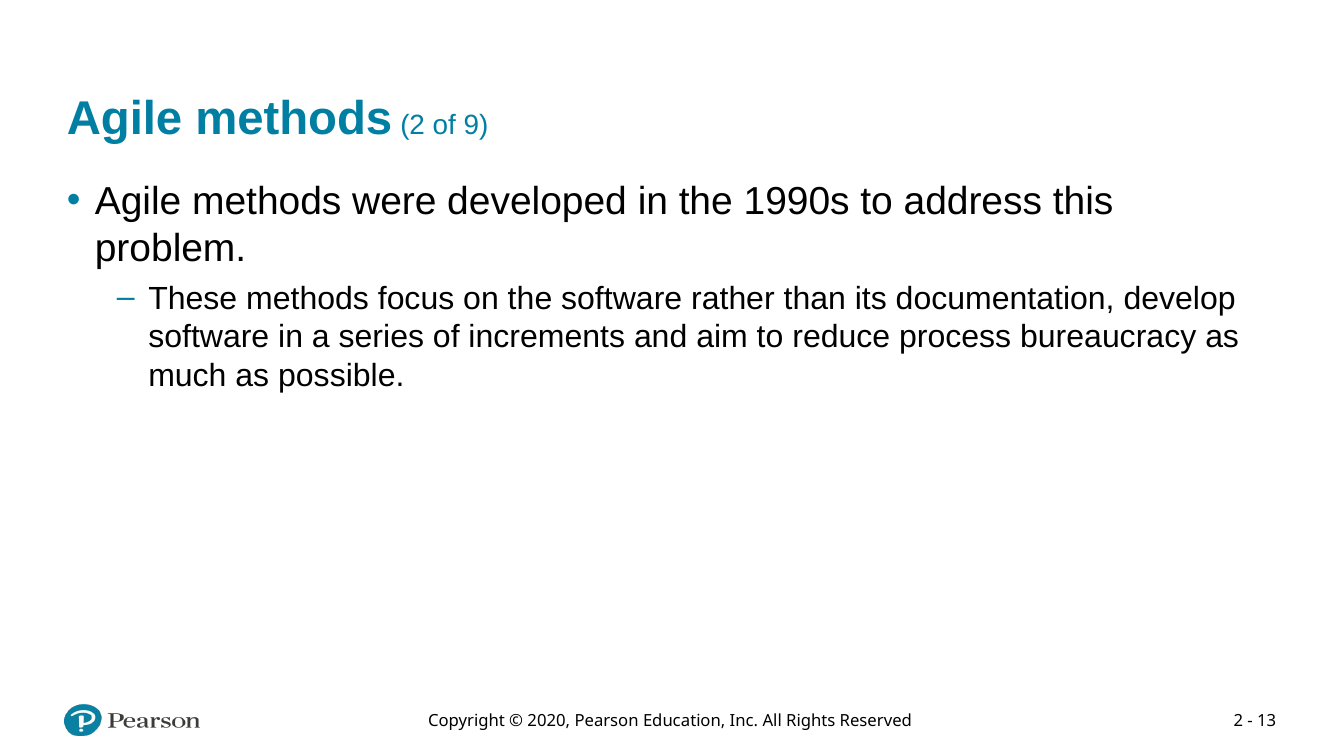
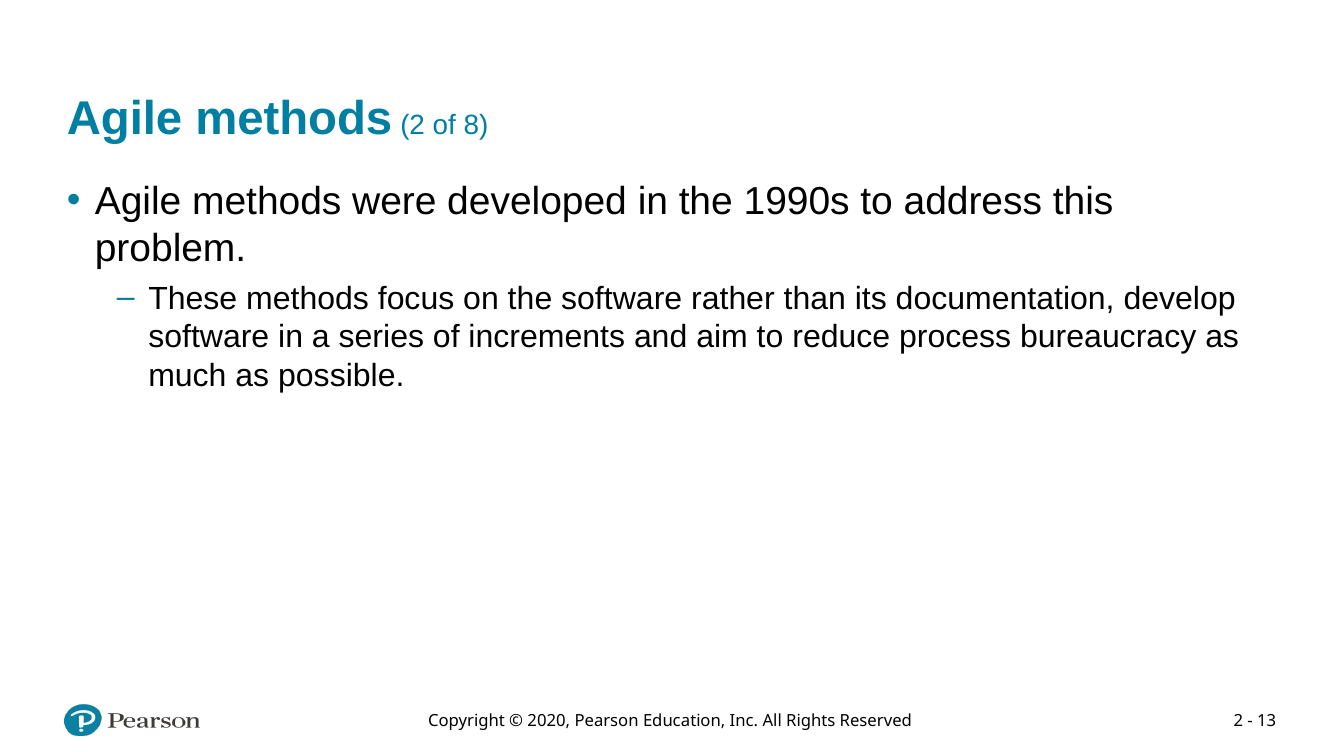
9: 9 -> 8
